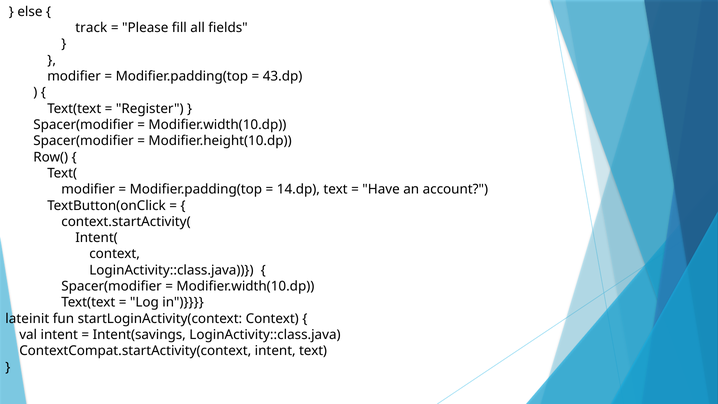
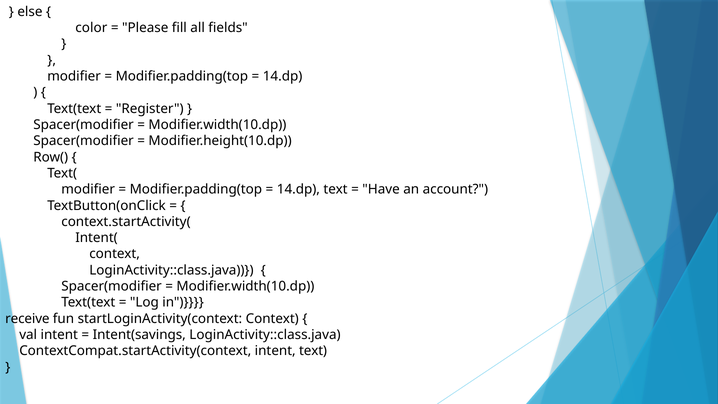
track: track -> color
43.dp at (283, 76): 43.dp -> 14.dp
lateinit: lateinit -> receive
